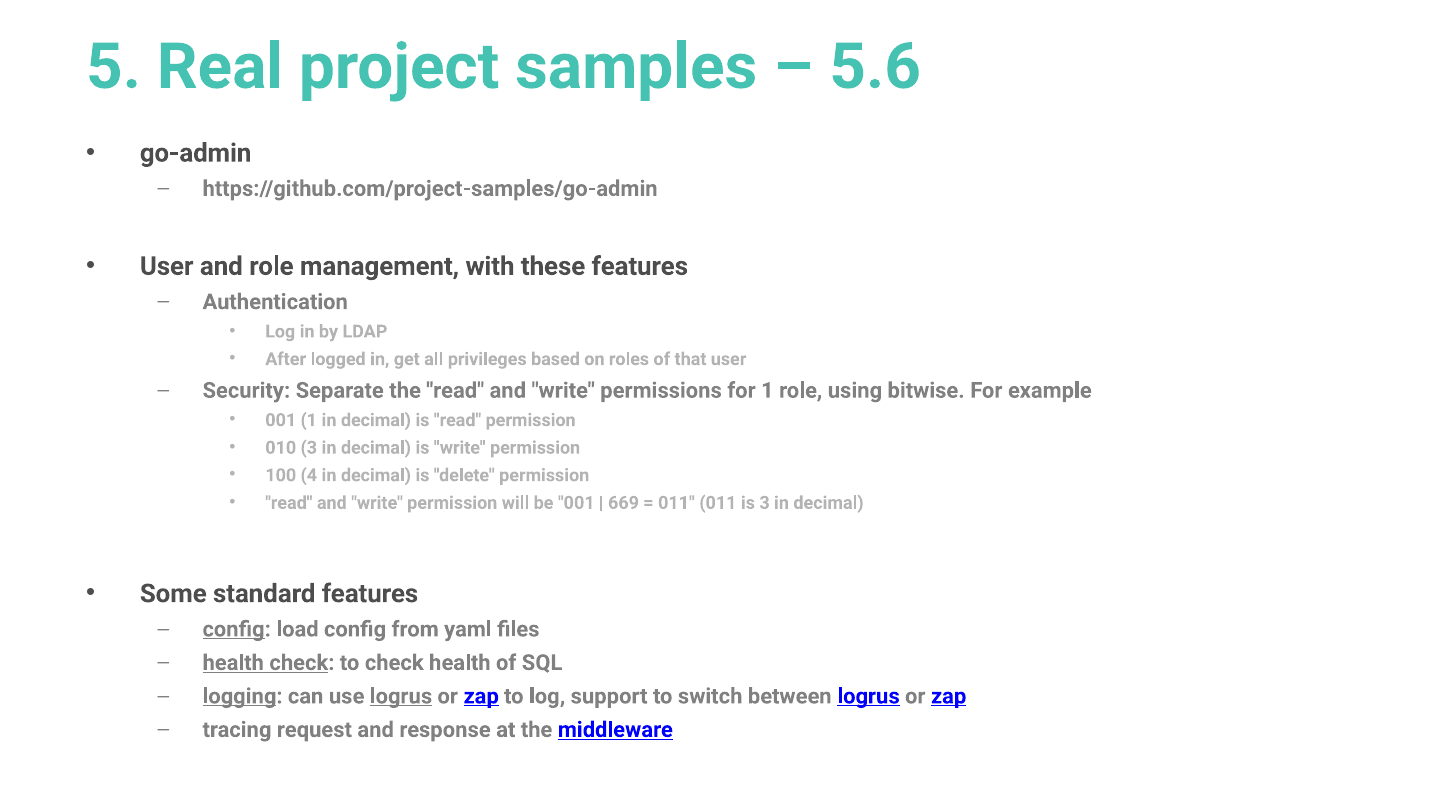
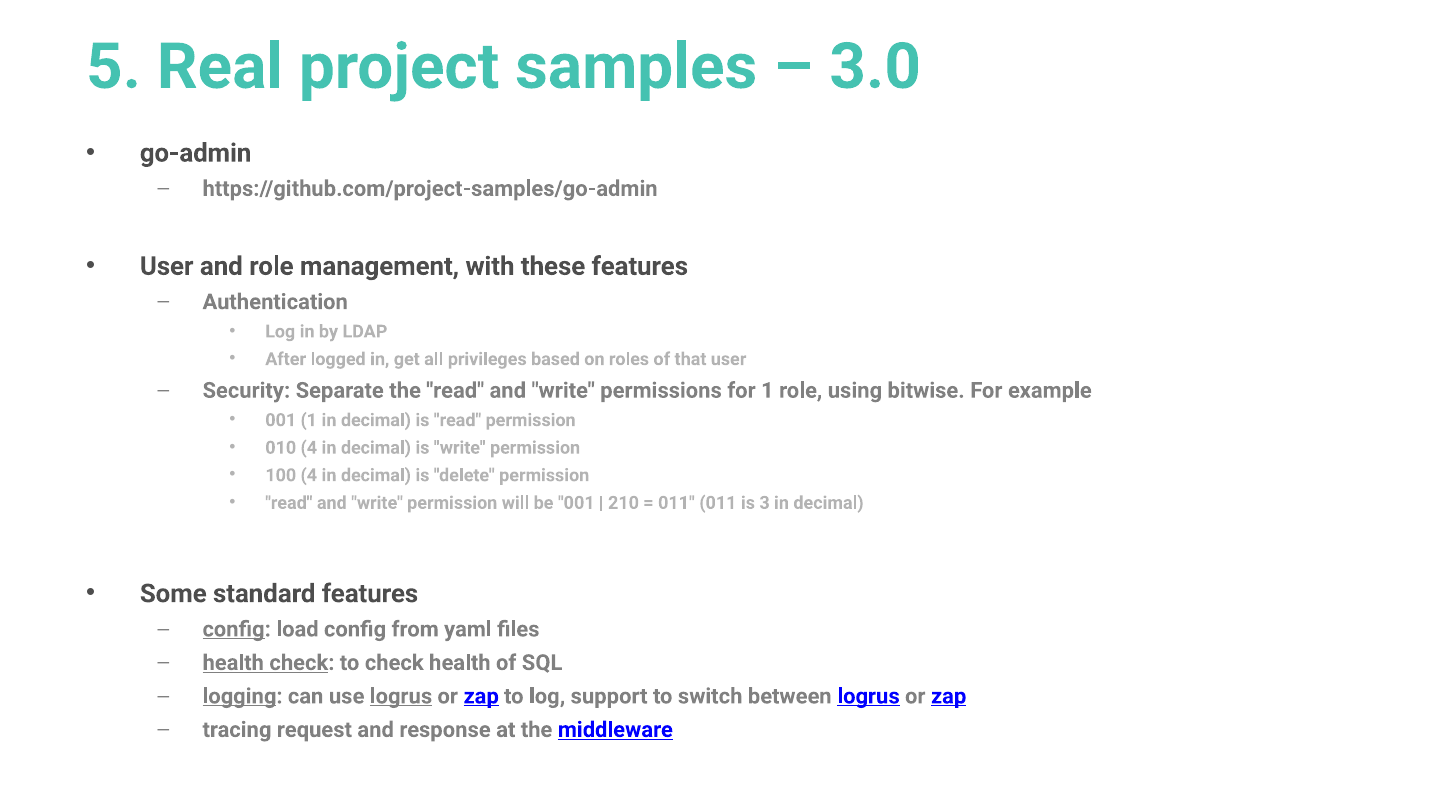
5.6: 5.6 -> 3.0
010 3: 3 -> 4
669: 669 -> 210
